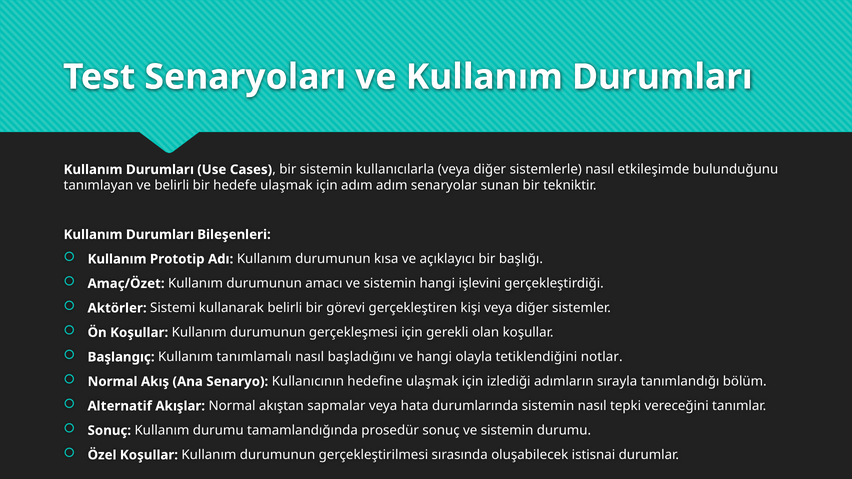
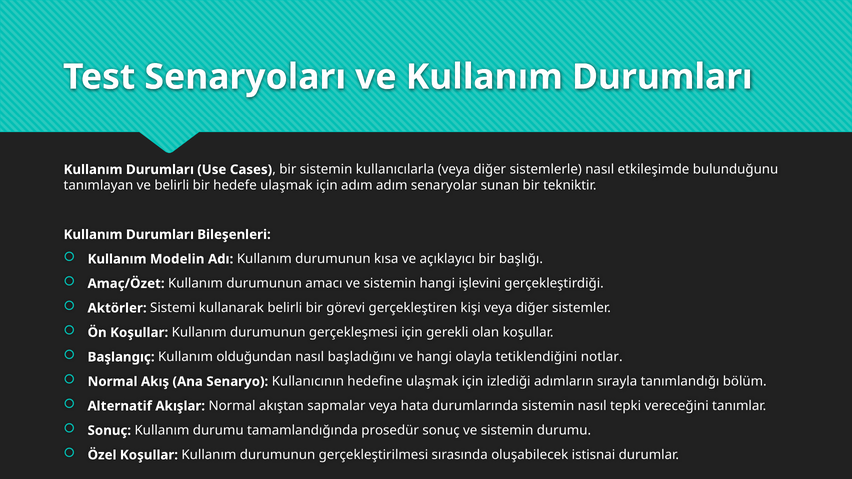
Prototip: Prototip -> Modelin
tanımlamalı: tanımlamalı -> olduğundan
